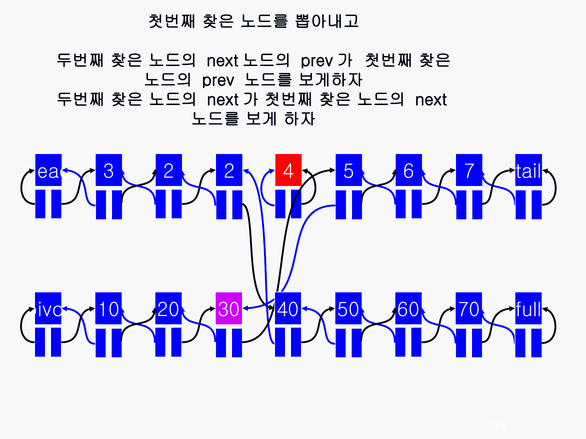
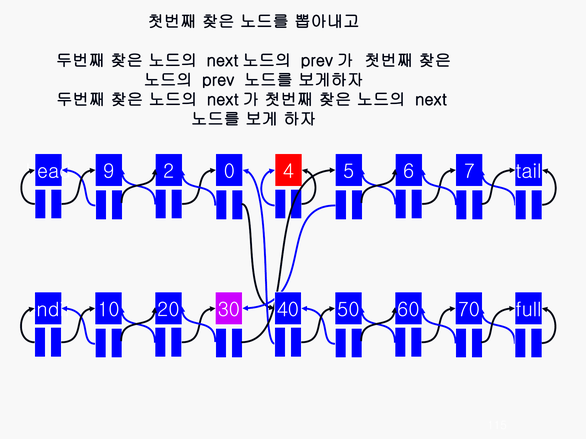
3: 3 -> 9
2 2: 2 -> 0
pivot: pivot -> endif
